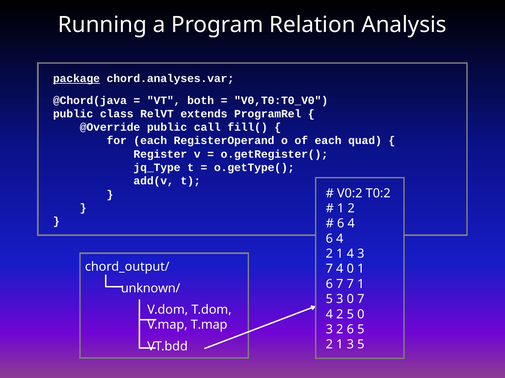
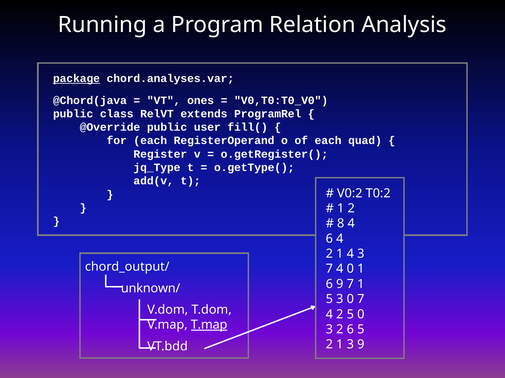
both: both -> ones
call: call -> user
6 at (341, 224): 6 -> 8
6 7: 7 -> 9
T.map underline: none -> present
3 5: 5 -> 9
